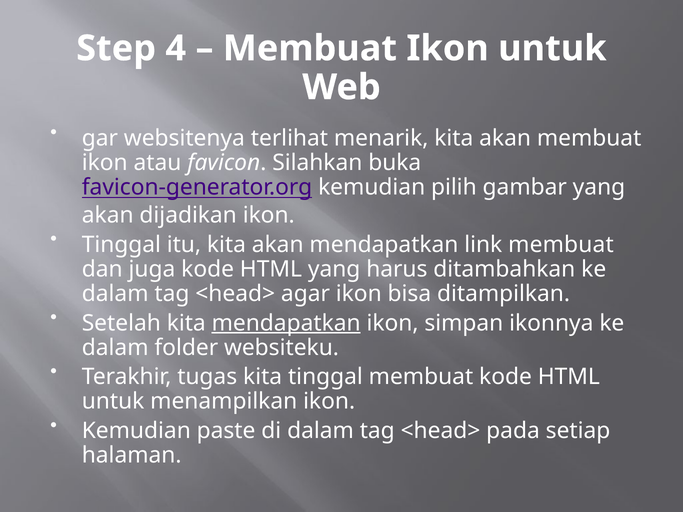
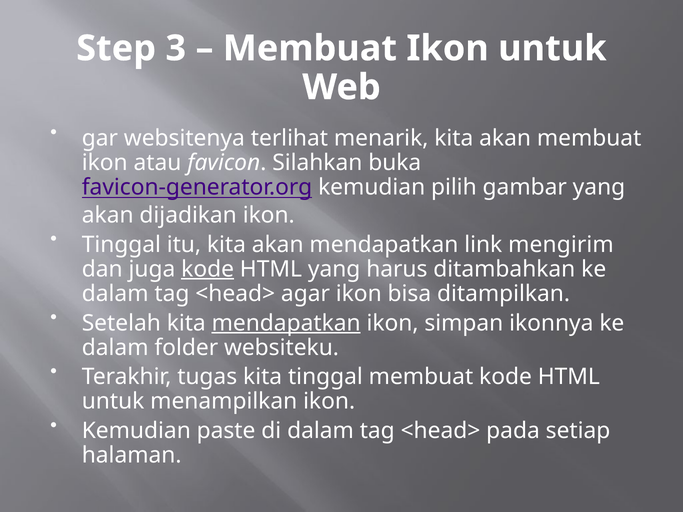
4: 4 -> 3
link membuat: membuat -> mengirim
kode at (208, 269) underline: none -> present
